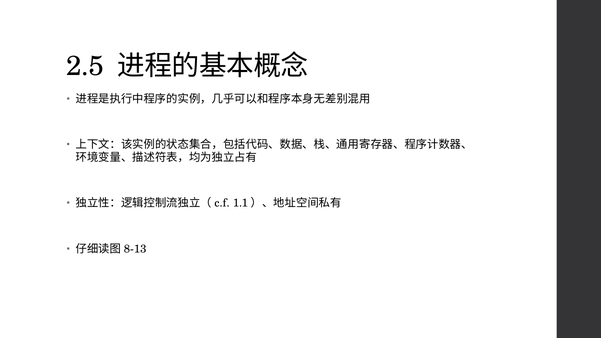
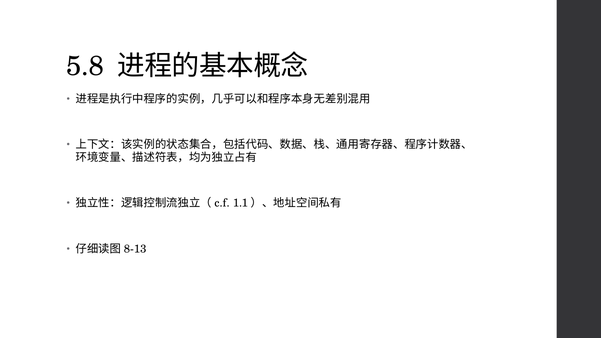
2.5: 2.5 -> 5.8
